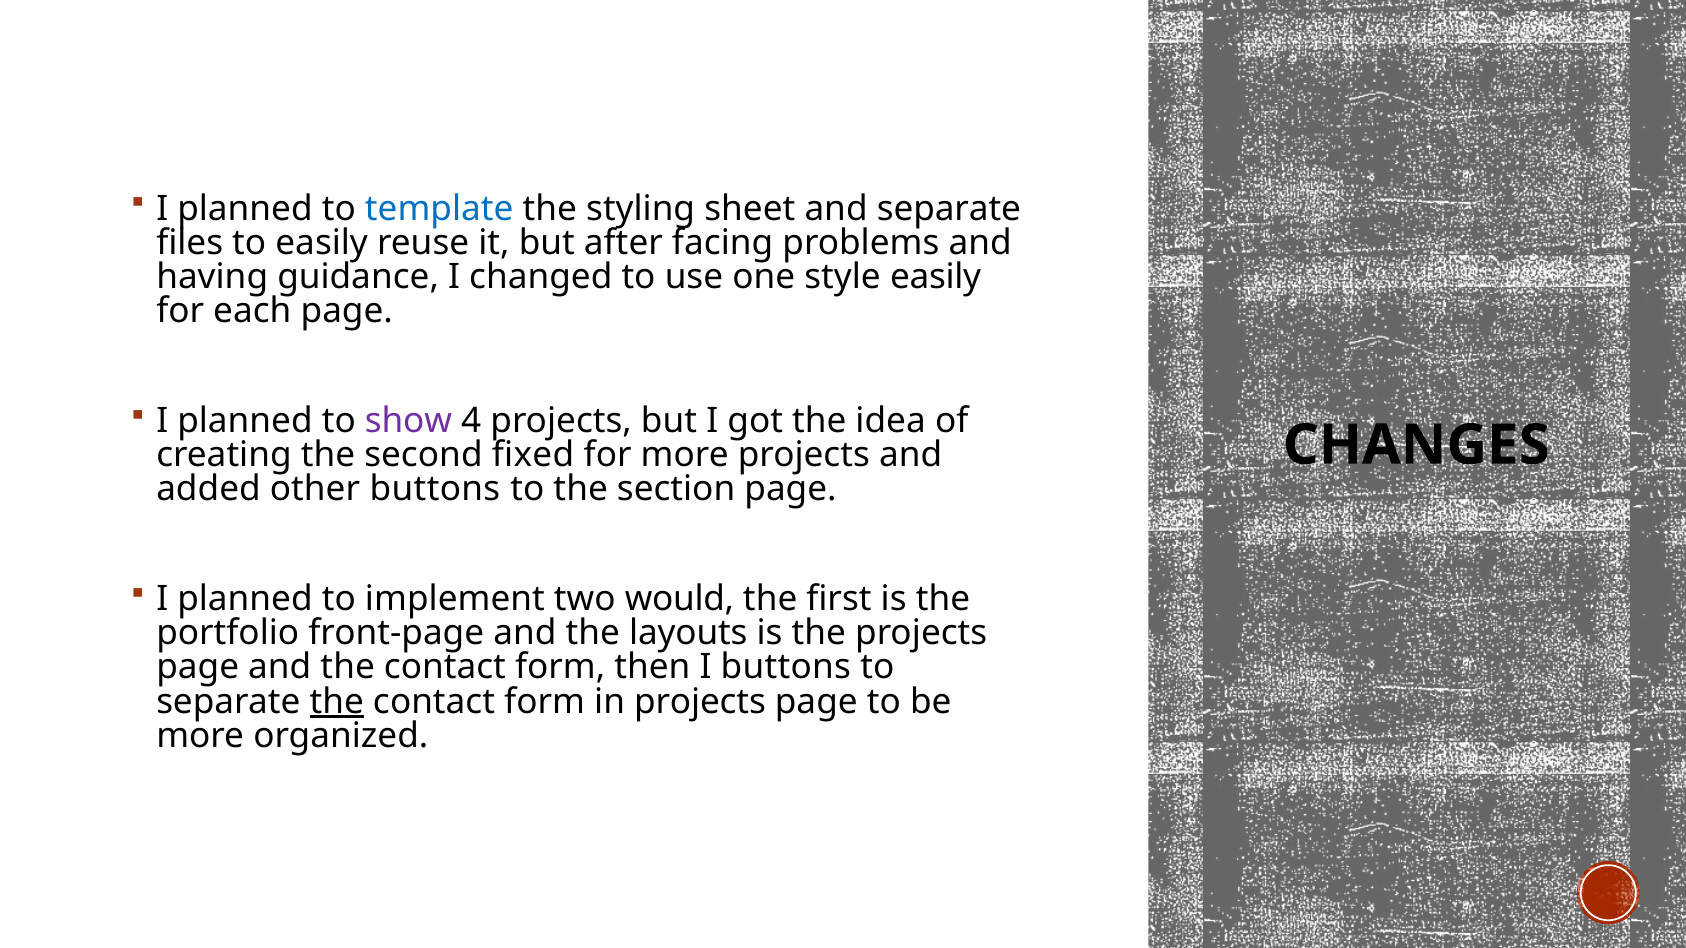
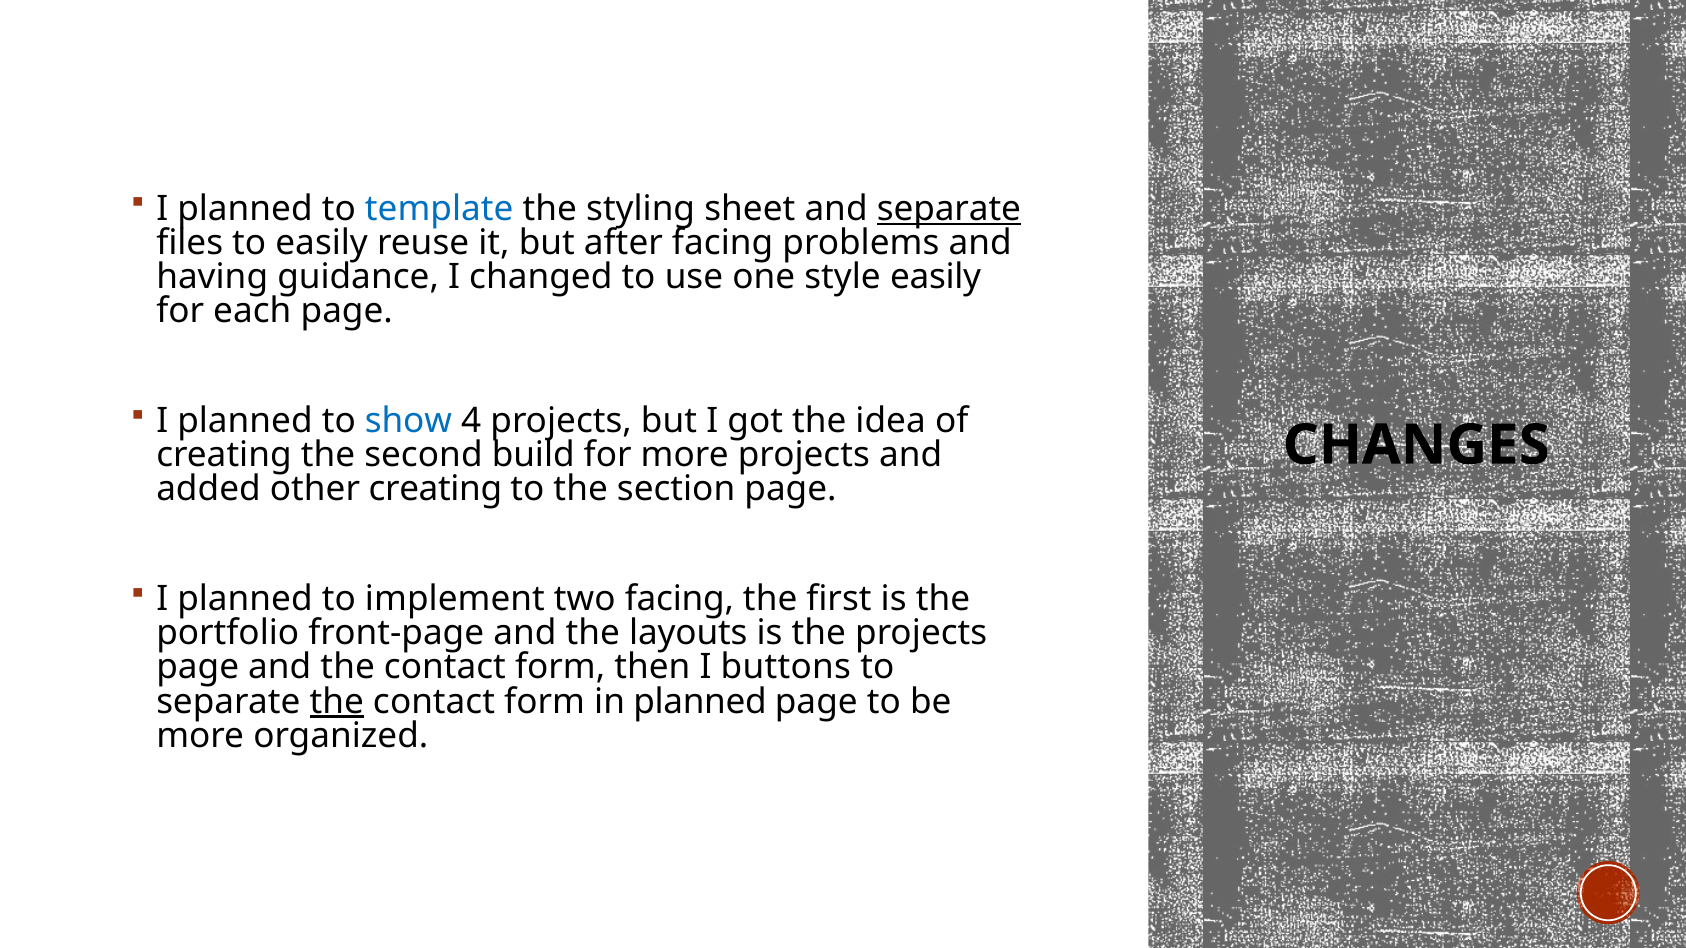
separate at (949, 209) underline: none -> present
show colour: purple -> blue
fixed: fixed -> build
other buttons: buttons -> creating
two would: would -> facing
in projects: projects -> planned
